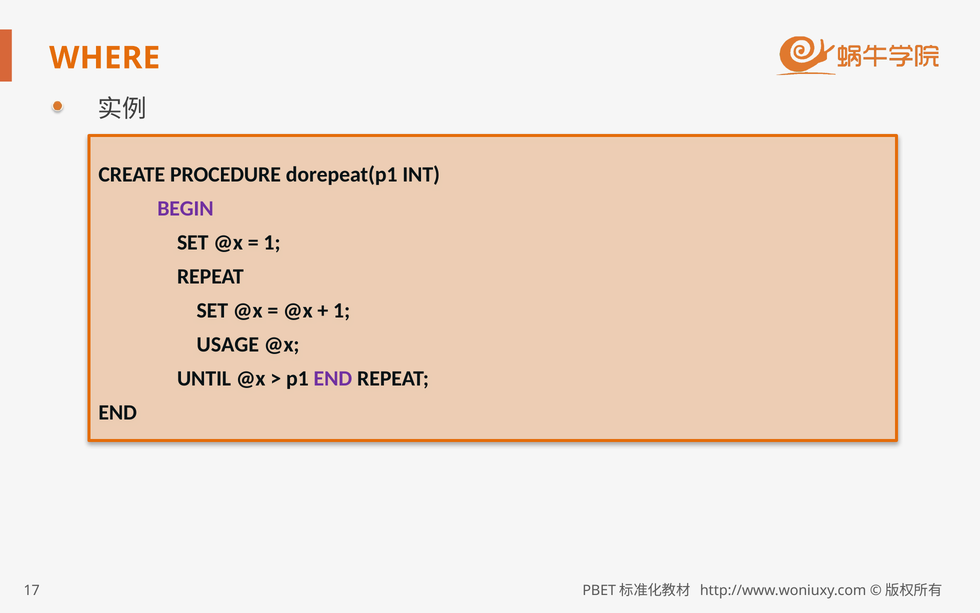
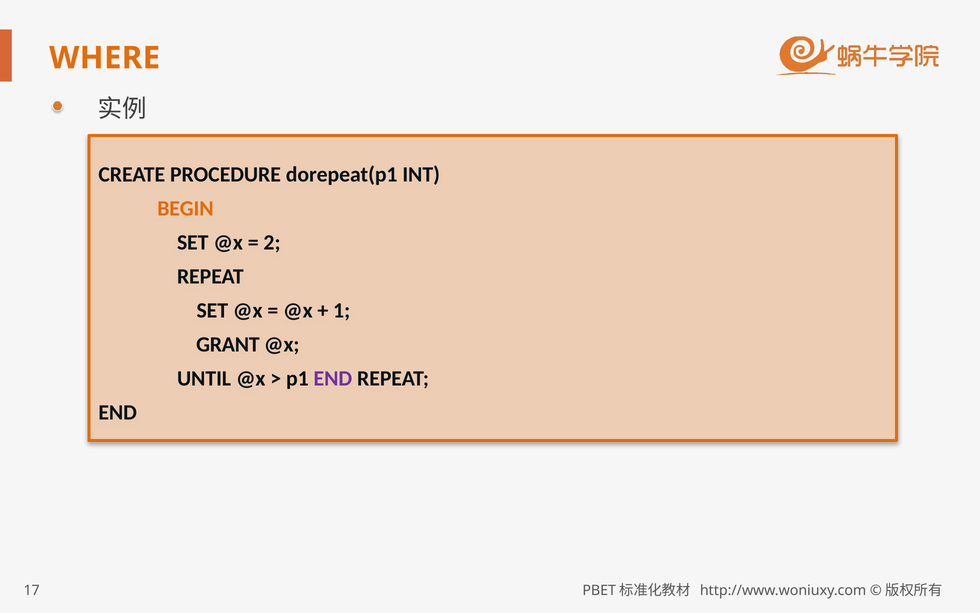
BEGIN colour: purple -> orange
1 at (272, 242): 1 -> 2
USAGE: USAGE -> GRANT
